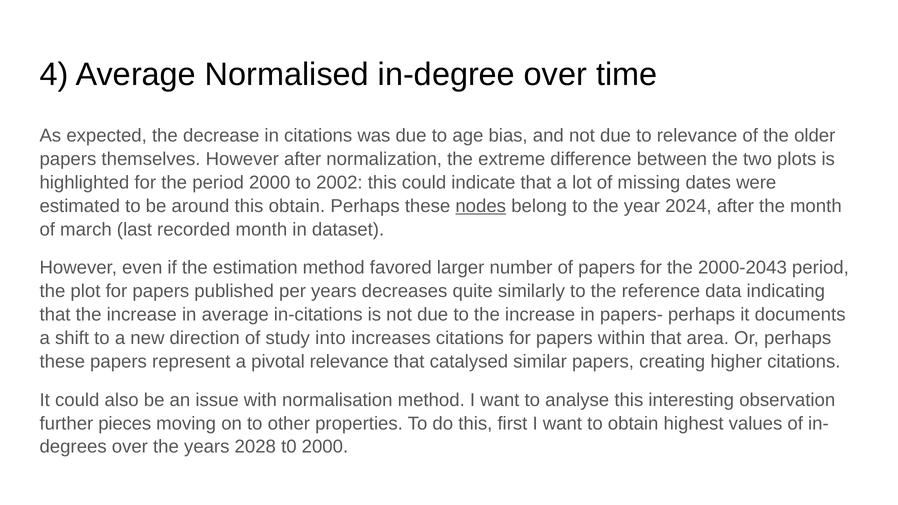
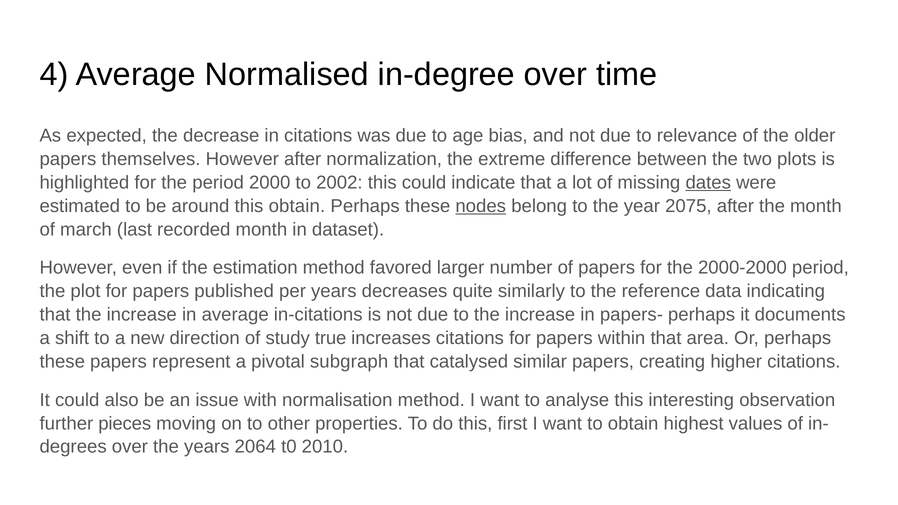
dates underline: none -> present
2024: 2024 -> 2075
2000-2043: 2000-2043 -> 2000-2000
into: into -> true
pivotal relevance: relevance -> subgraph
2028: 2028 -> 2064
t0 2000: 2000 -> 2010
